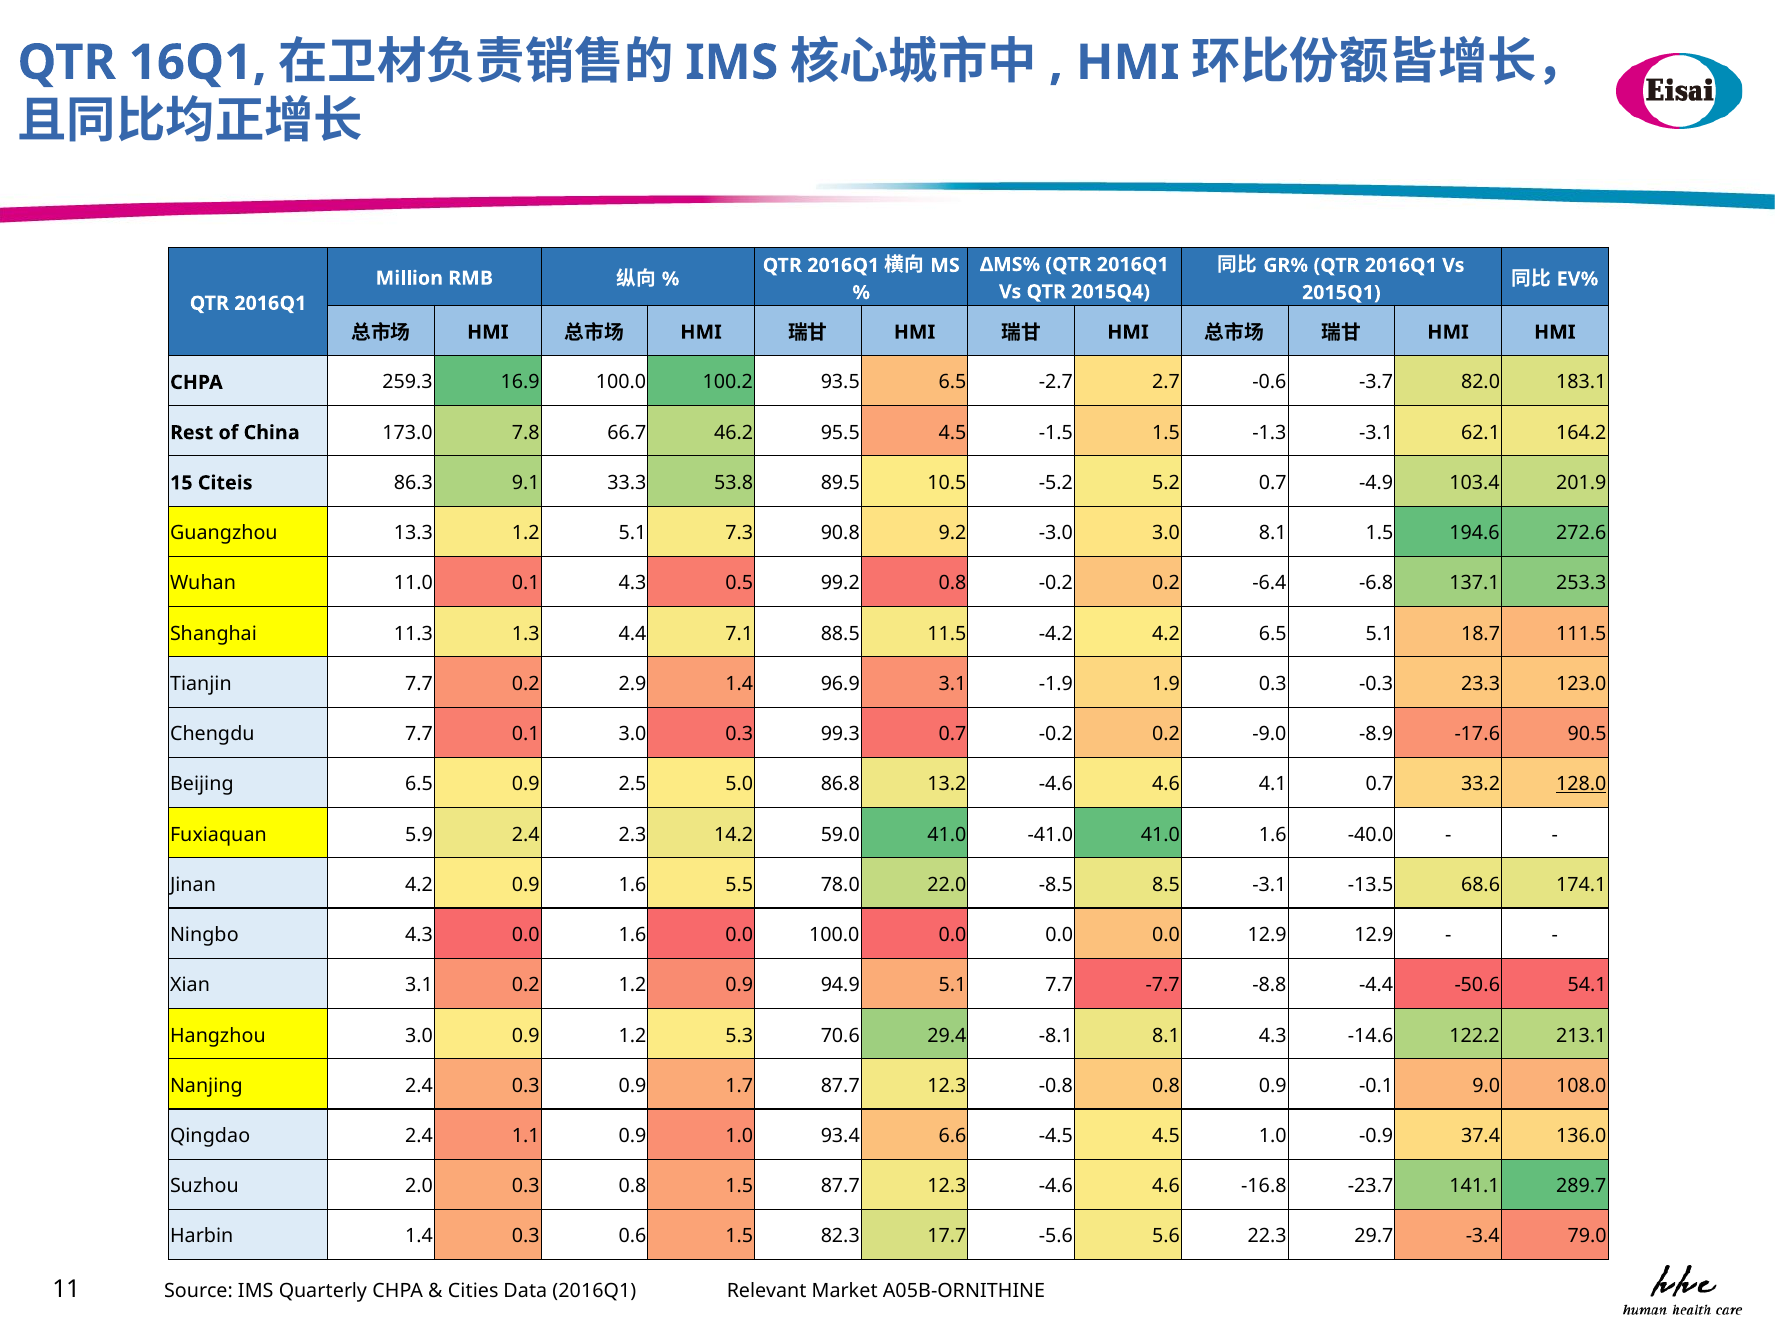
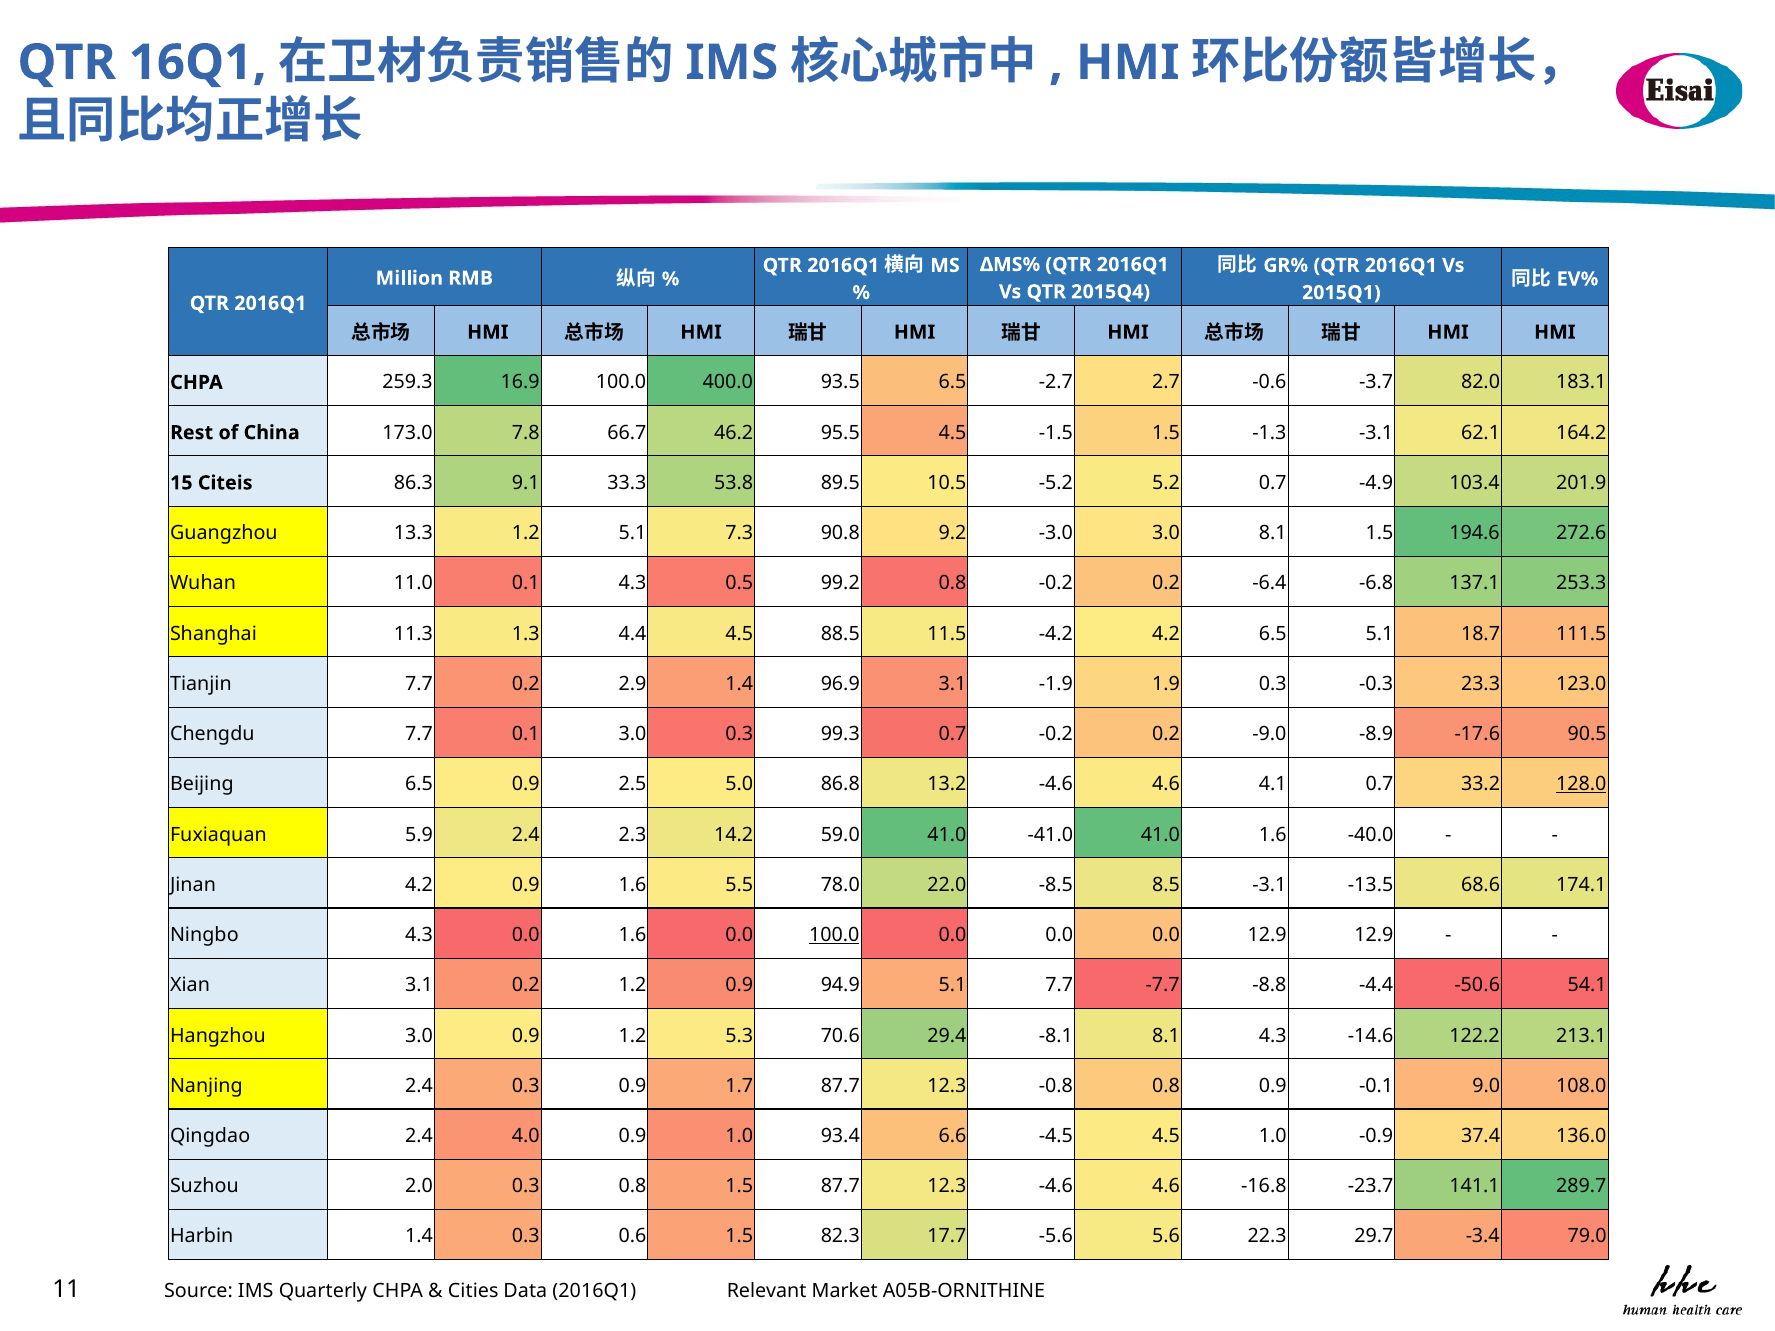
100.2: 100.2 -> 400.0
4.4 7.1: 7.1 -> 4.5
100.0 at (834, 935) underline: none -> present
1.1: 1.1 -> 4.0
